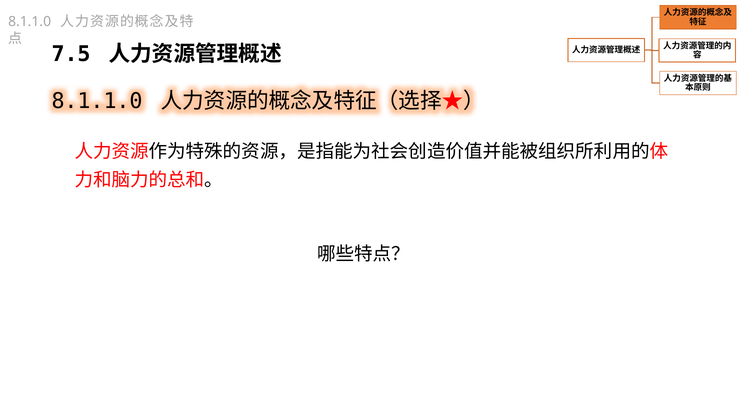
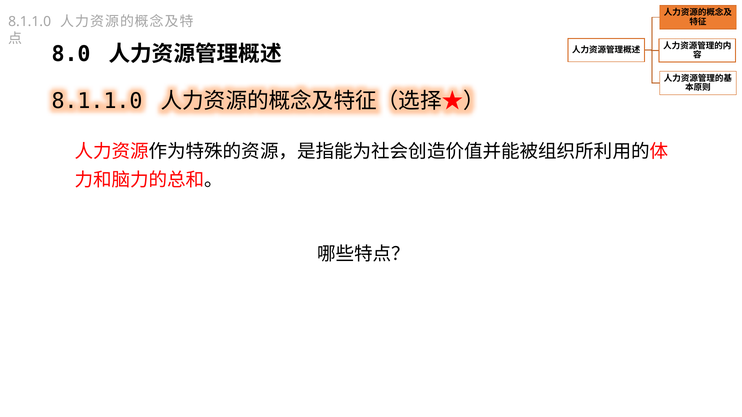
7.5: 7.5 -> 8.0
